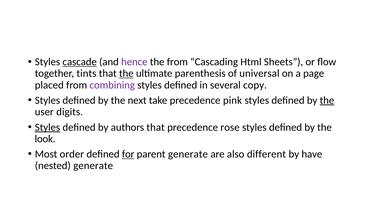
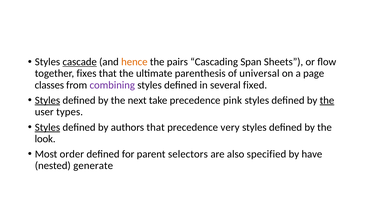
hence colour: purple -> orange
the from: from -> pairs
Html: Html -> Span
tints: tints -> fixes
the at (126, 74) underline: present -> none
placed: placed -> classes
copy: copy -> fixed
Styles at (47, 101) underline: none -> present
digits: digits -> types
rose: rose -> very
for underline: present -> none
parent generate: generate -> selectors
different: different -> specified
